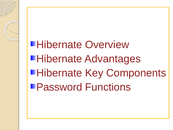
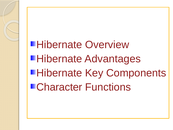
Password: Password -> Character
